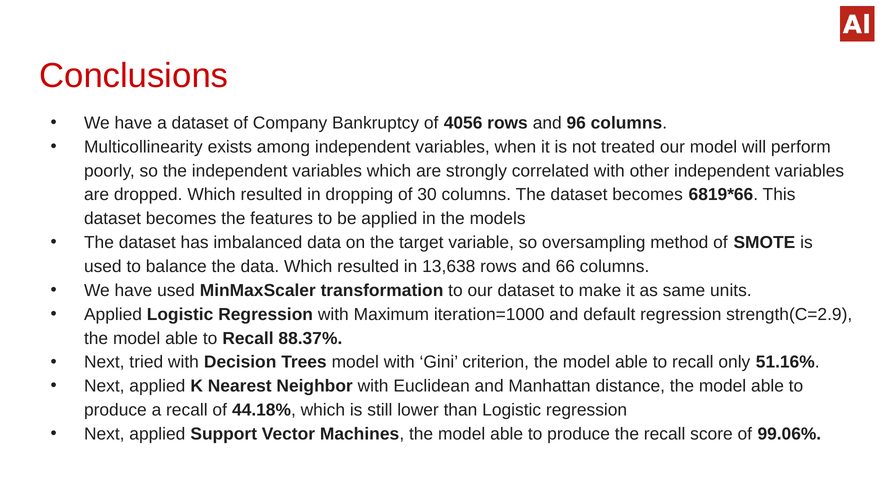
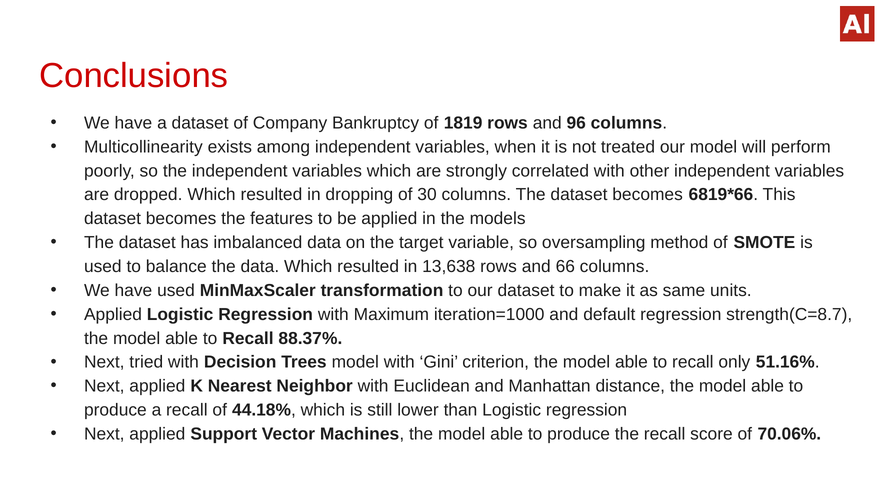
4056: 4056 -> 1819
strength(C=2.9: strength(C=2.9 -> strength(C=8.7
99.06%: 99.06% -> 70.06%
